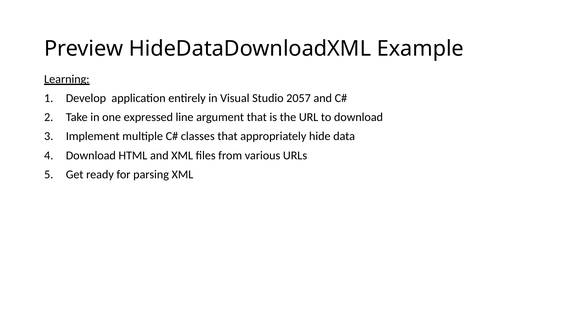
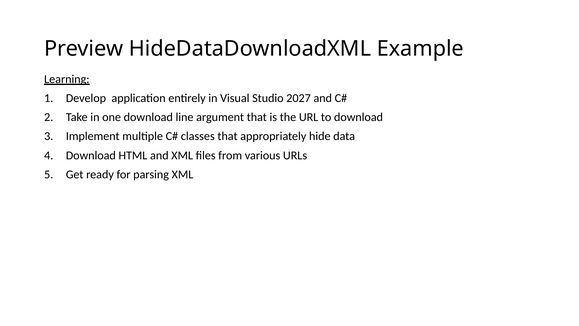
2057: 2057 -> 2027
one expressed: expressed -> download
